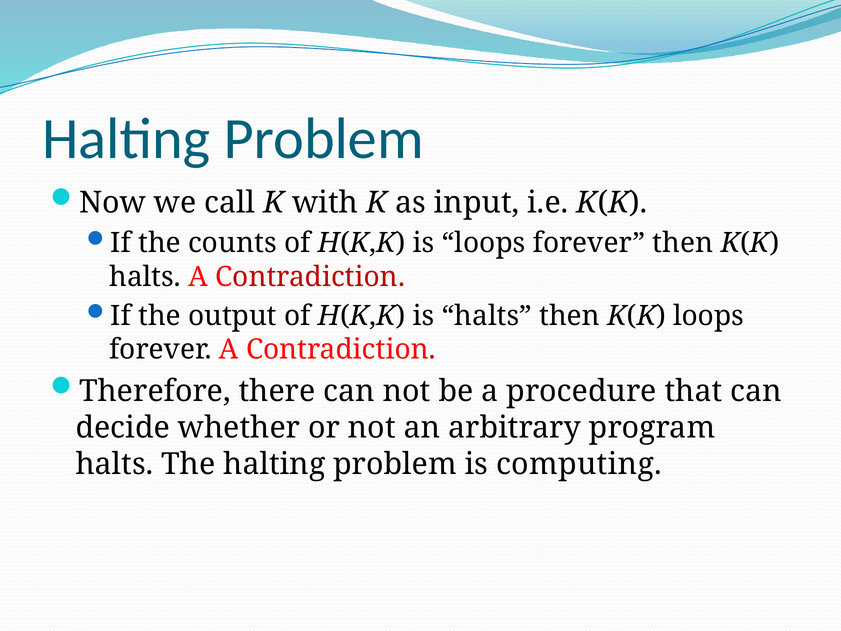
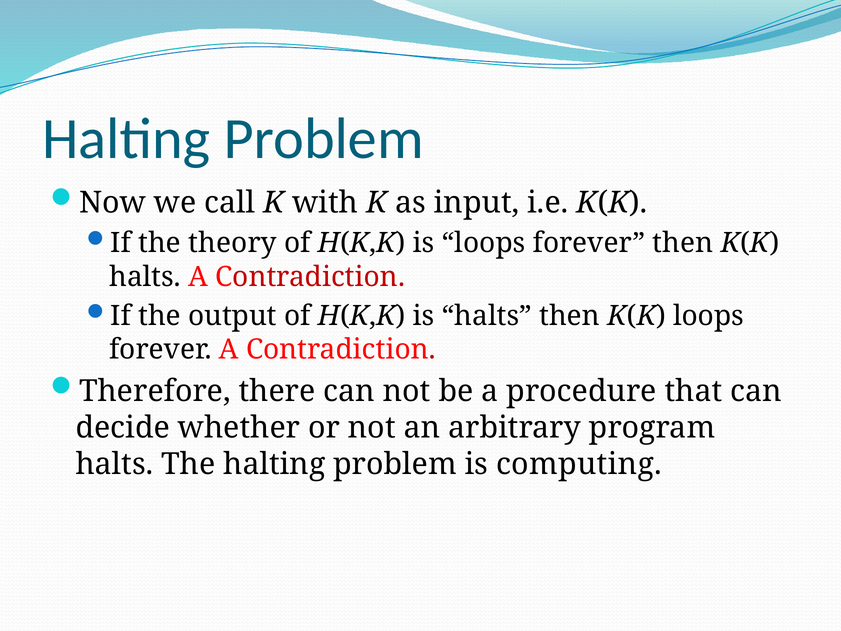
counts: counts -> theory
